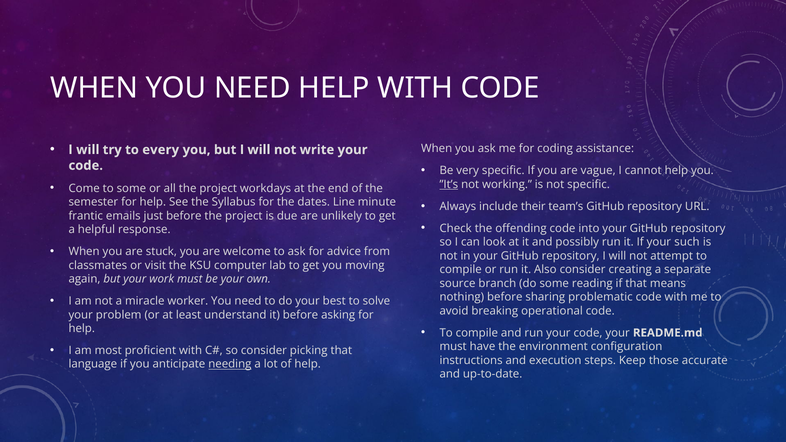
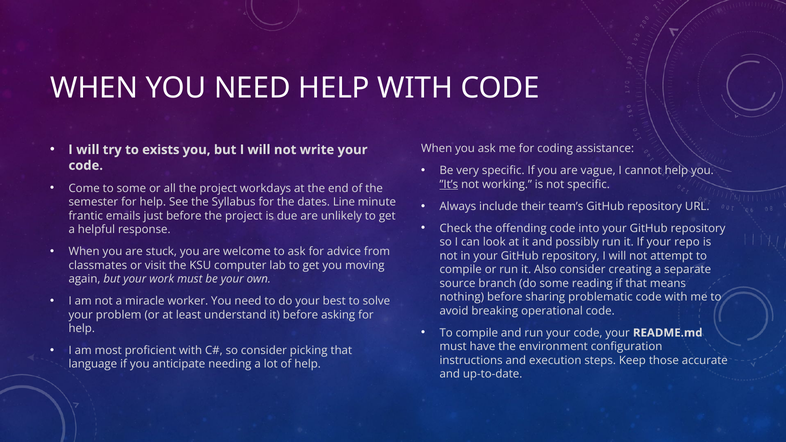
every: every -> exists
such: such -> repo
needing underline: present -> none
